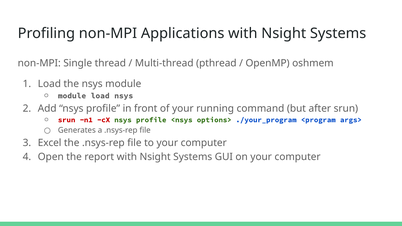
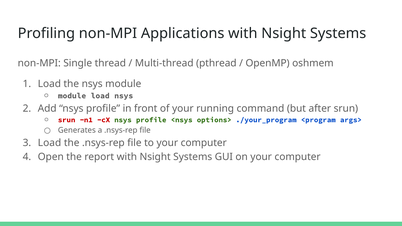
Excel at (50, 143): Excel -> Load
